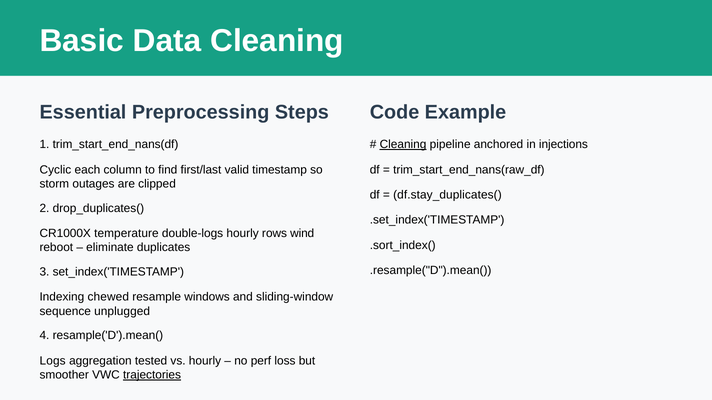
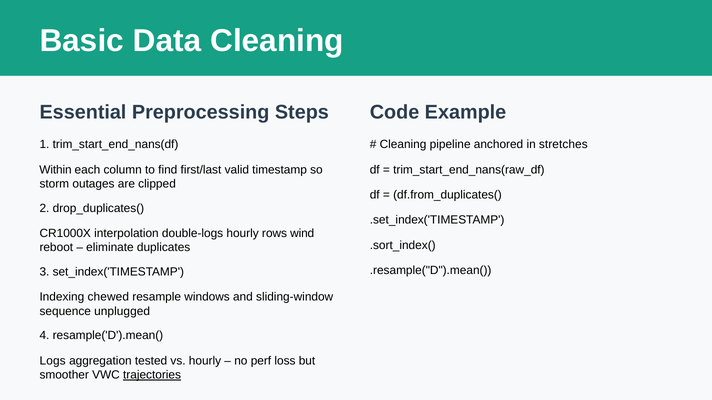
Cleaning at (403, 145) underline: present -> none
injections: injections -> stretches
Cyclic: Cyclic -> Within
df.stay_duplicates(: df.stay_duplicates( -> df.from_duplicates(
temperature: temperature -> interpolation
